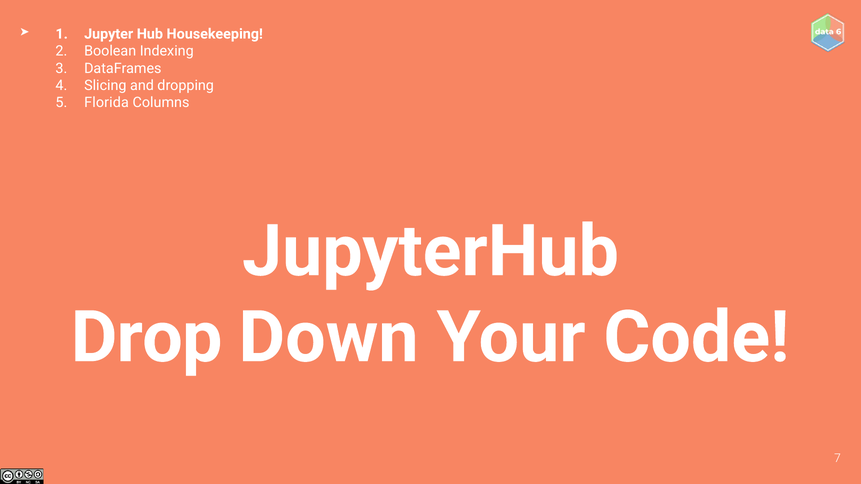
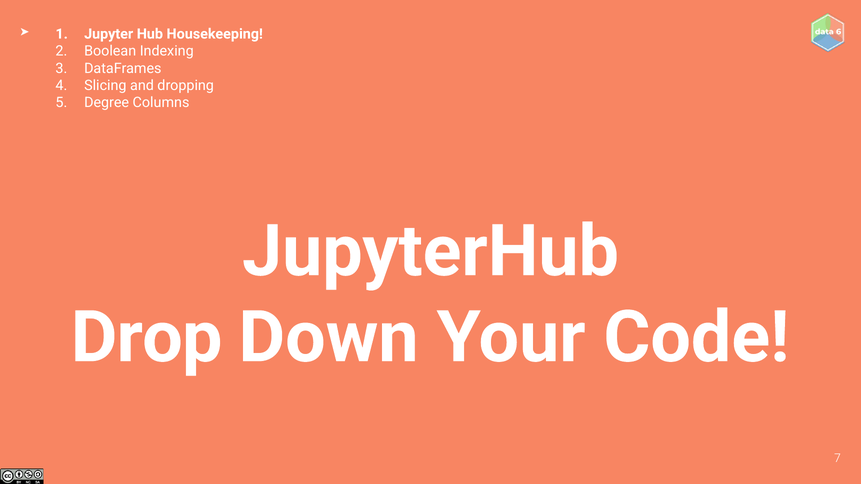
Florida: Florida -> Degree
